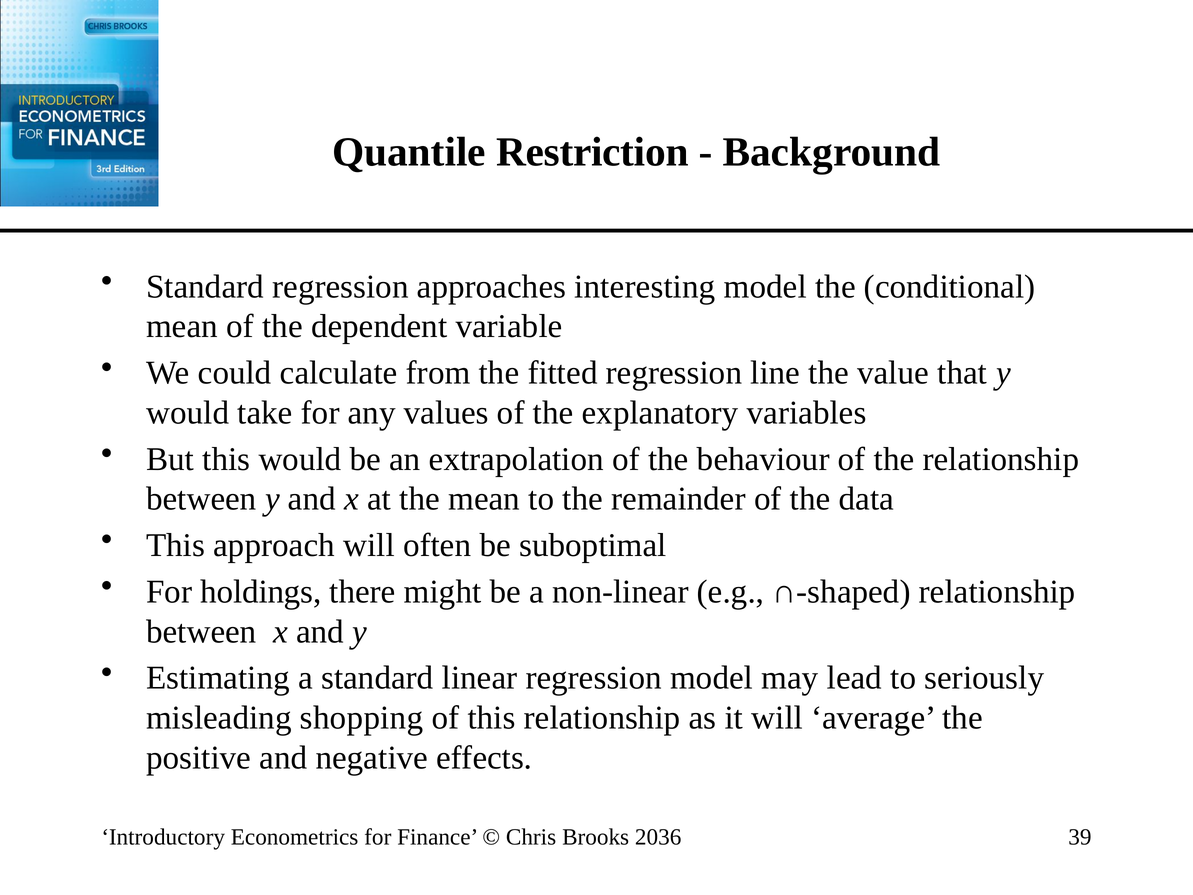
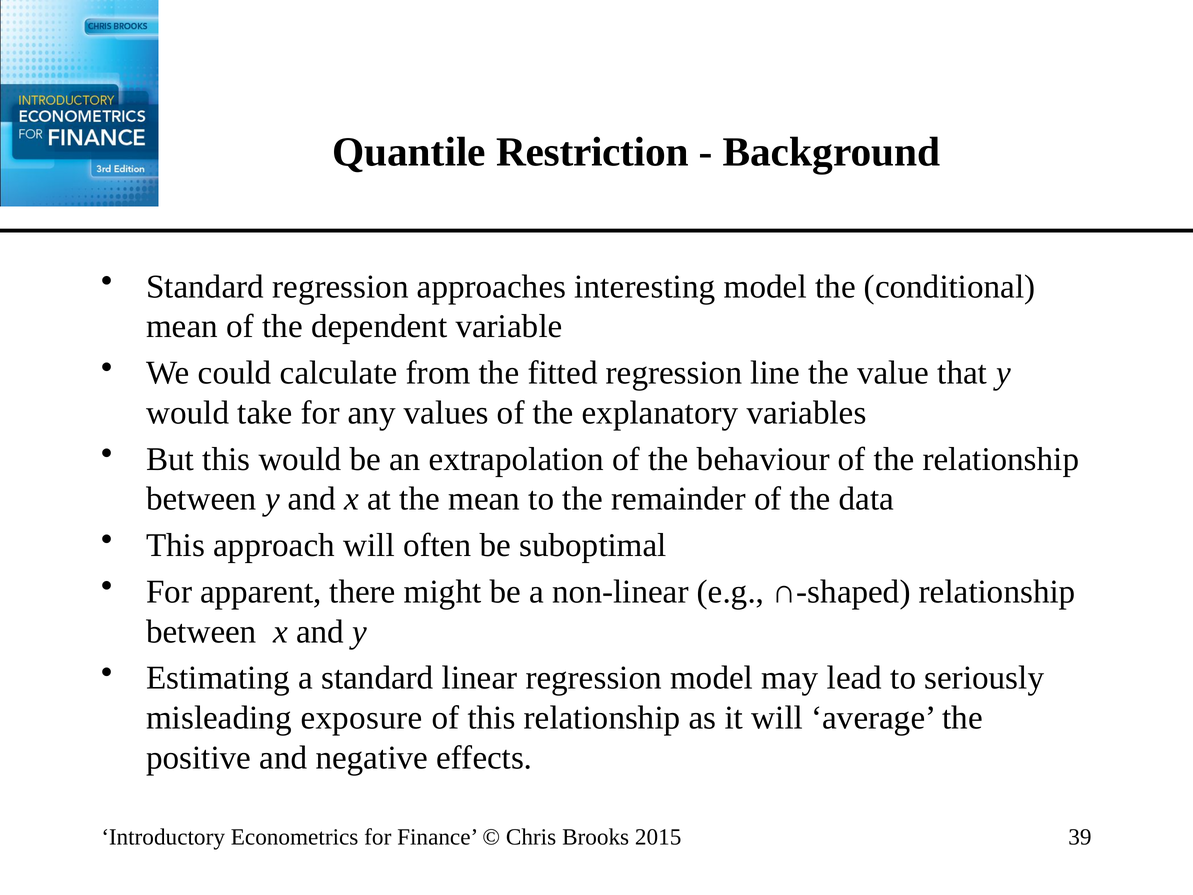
holdings: holdings -> apparent
shopping: shopping -> exposure
2036: 2036 -> 2015
